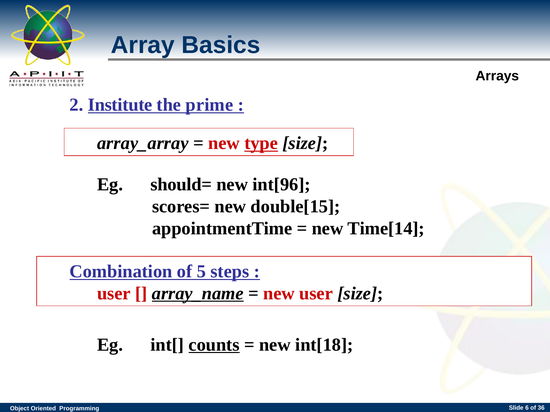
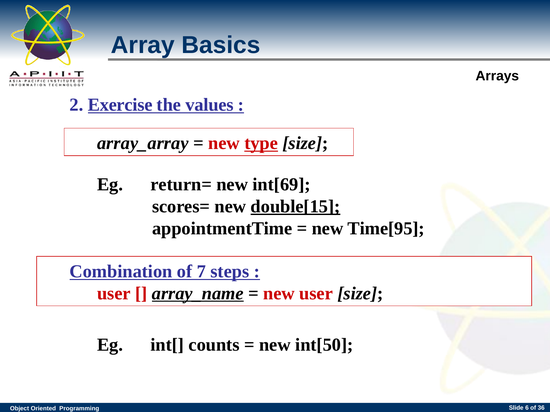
Institute: Institute -> Exercise
prime: prime -> values
should=: should= -> return=
int[96: int[96 -> int[69
double[15 underline: none -> present
Time[14: Time[14 -> Time[95
5: 5 -> 7
counts underline: present -> none
int[18: int[18 -> int[50
